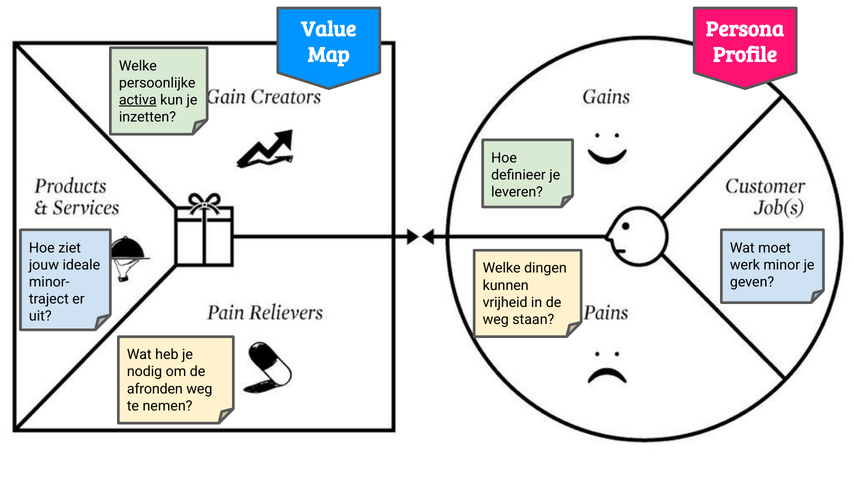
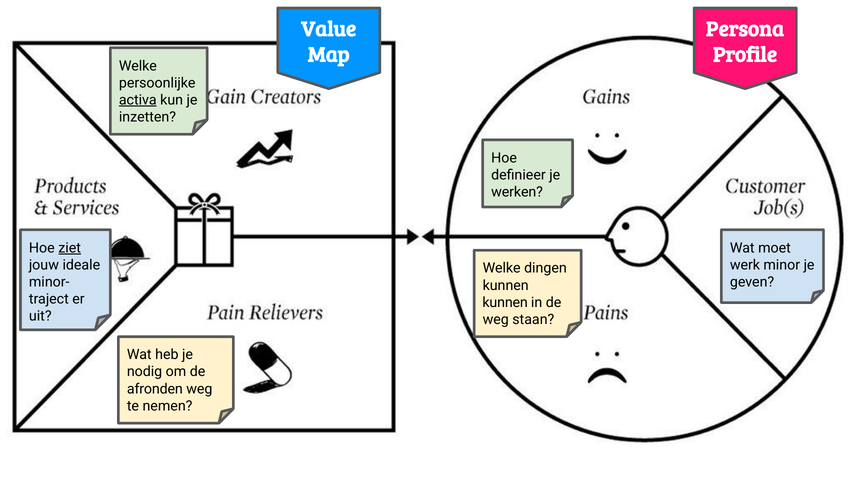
leveren: leveren -> werken
ziet underline: none -> present
vrijheid at (505, 303): vrijheid -> kunnen
